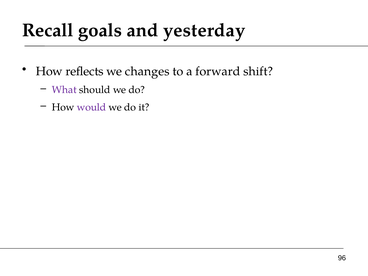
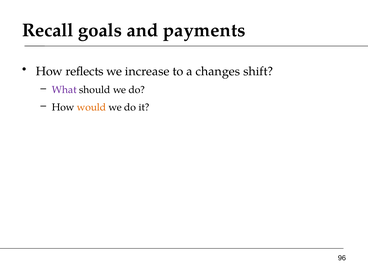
yesterday: yesterday -> payments
changes: changes -> increase
forward: forward -> changes
would colour: purple -> orange
